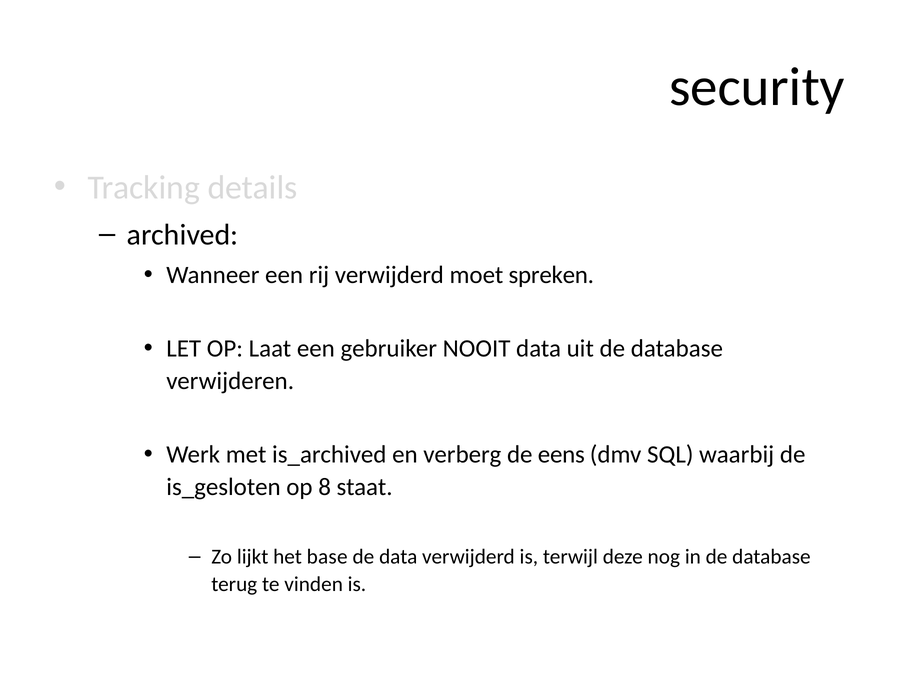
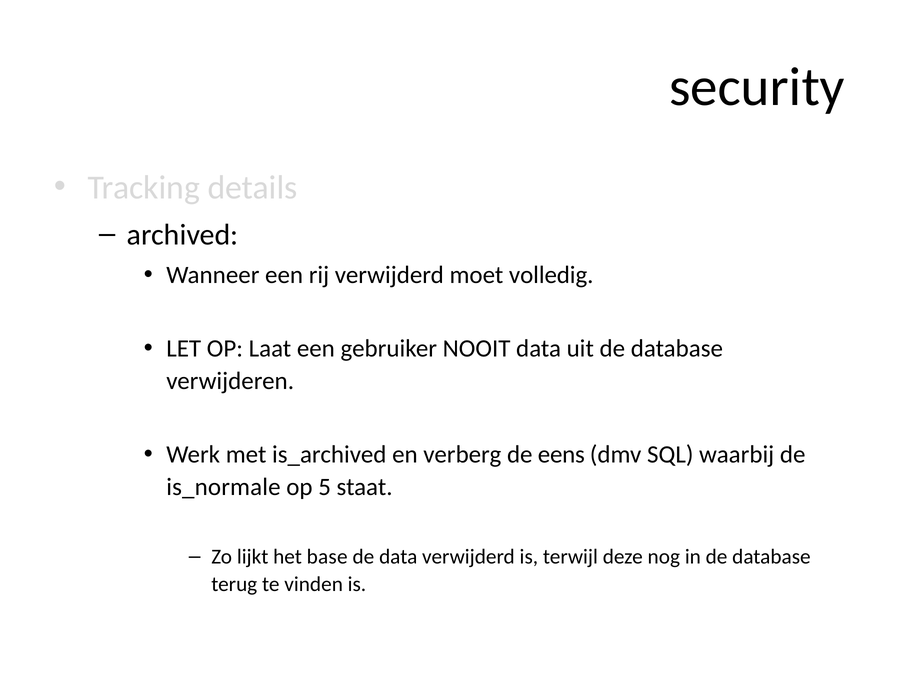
spreken: spreken -> volledig
is_gesloten: is_gesloten -> is_normale
8: 8 -> 5
